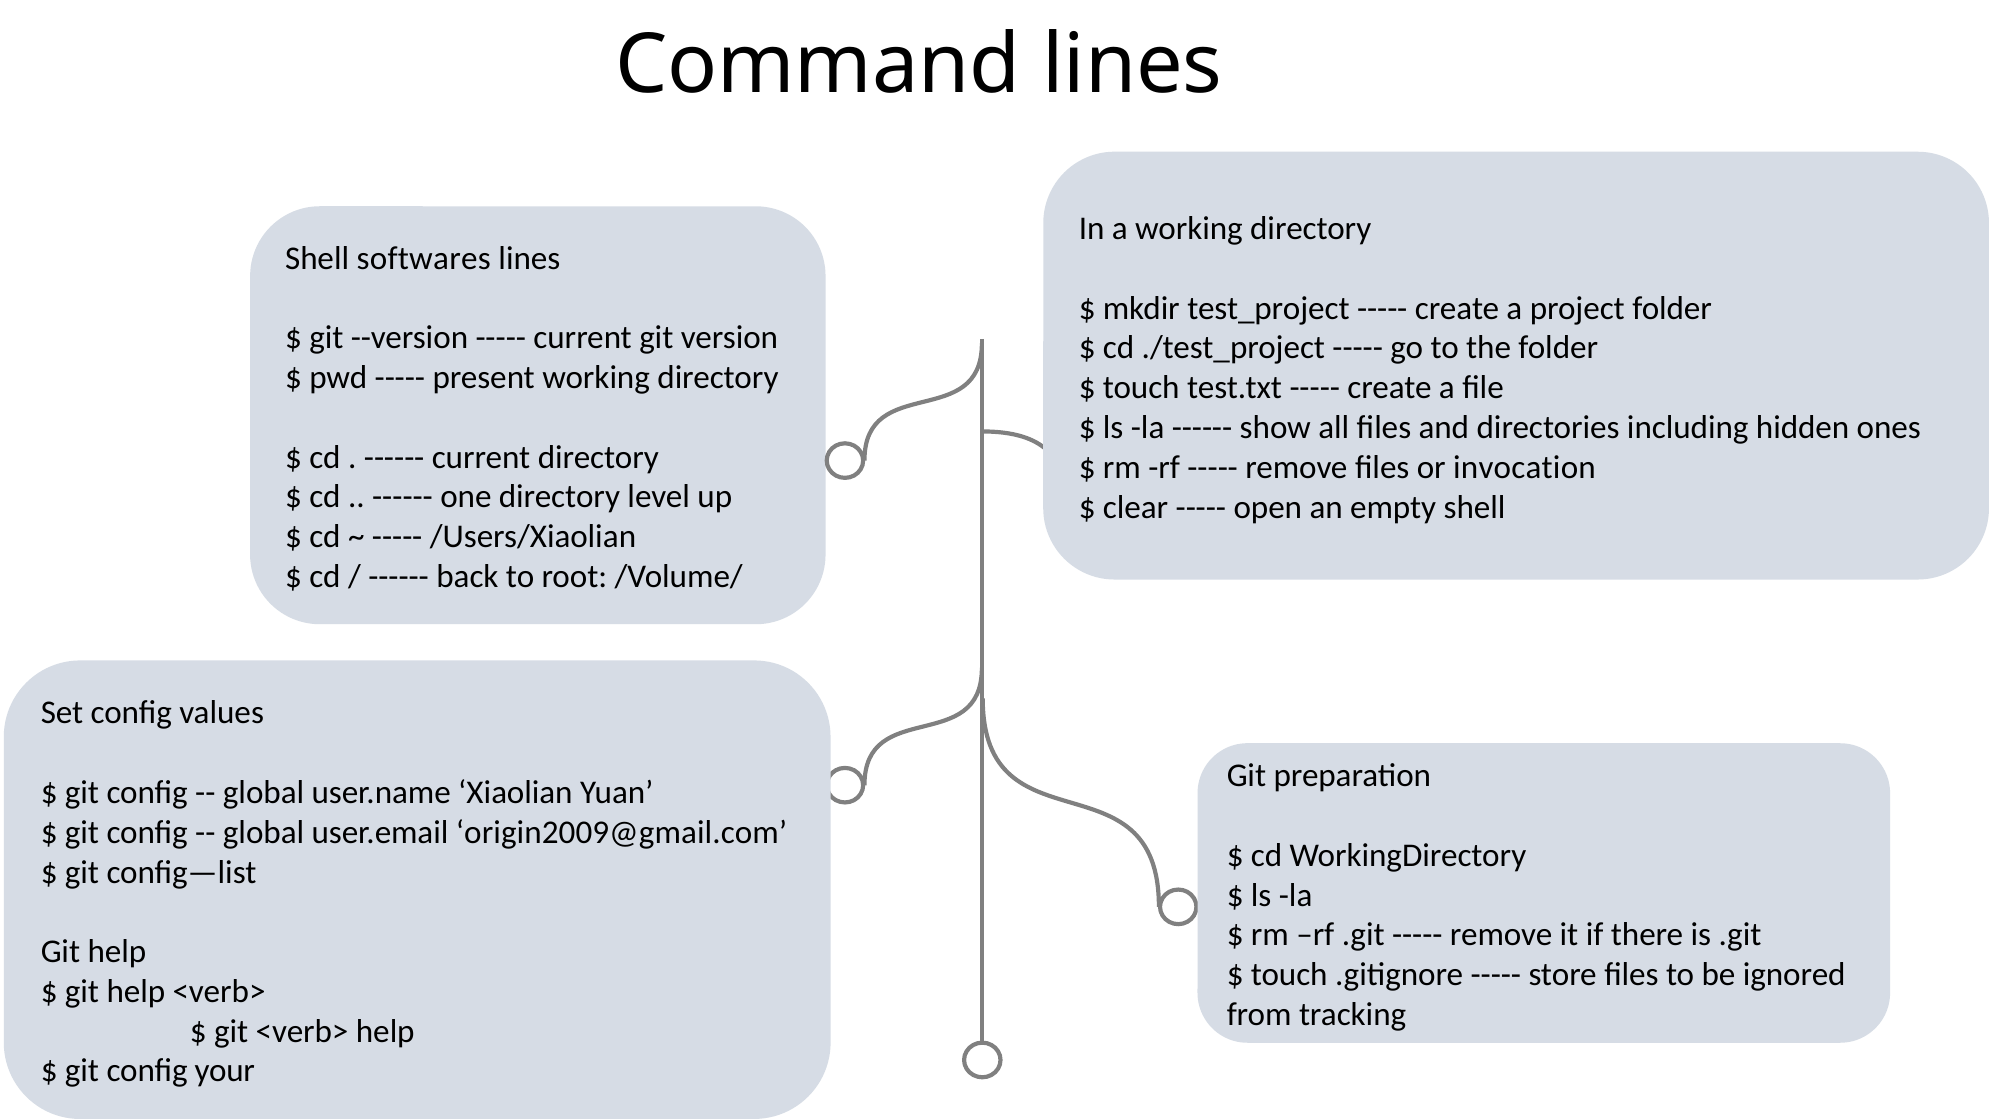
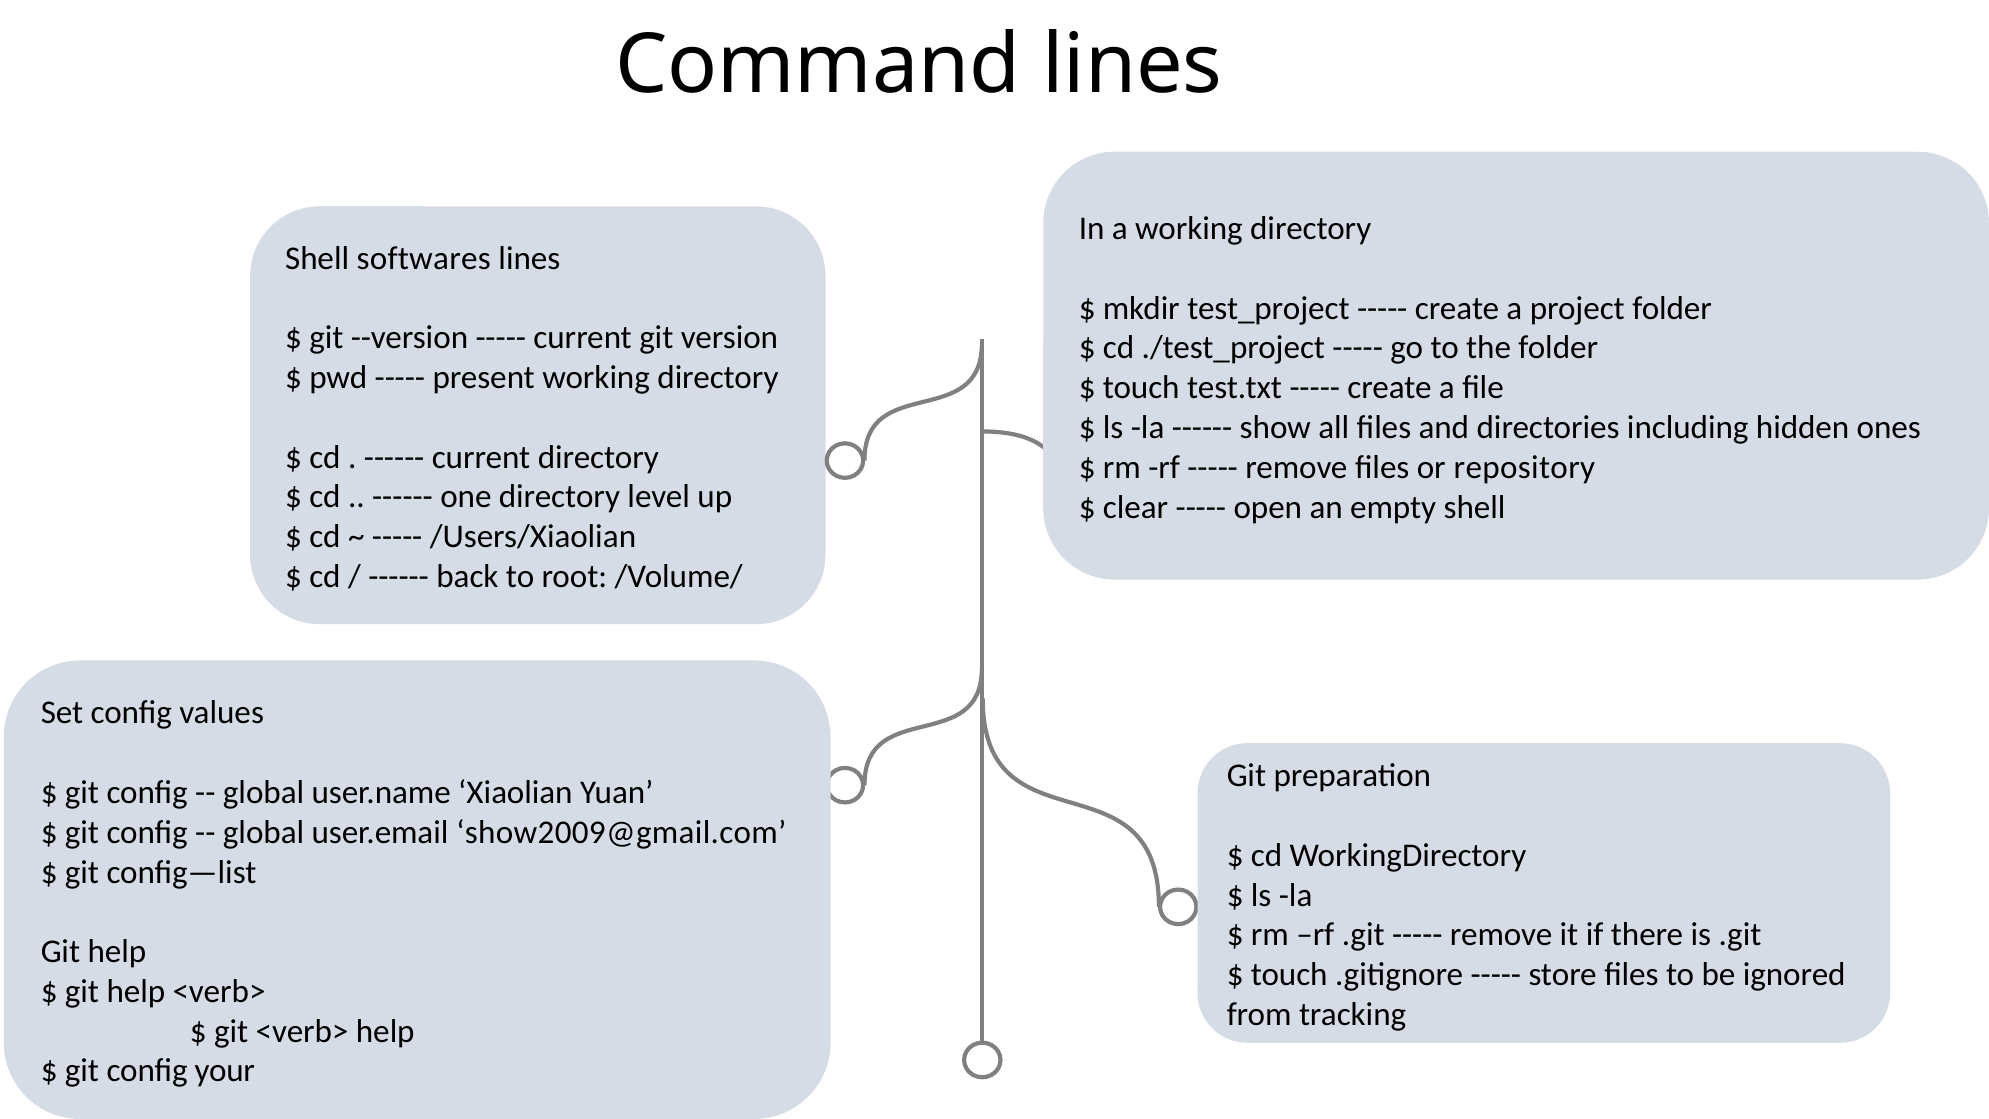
invocation: invocation -> repository
origin2009@gmail.com: origin2009@gmail.com -> show2009@gmail.com
